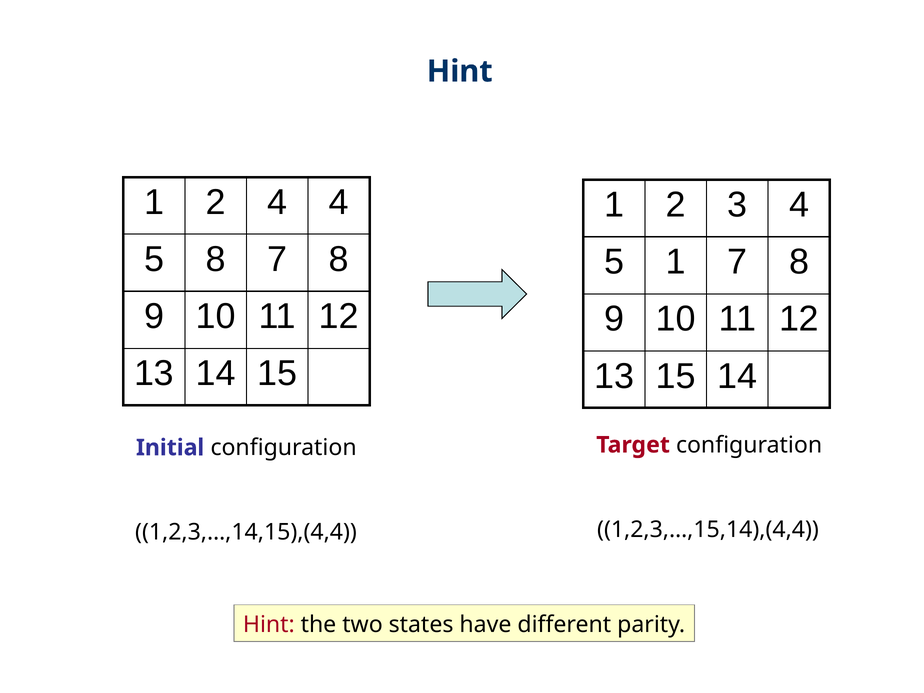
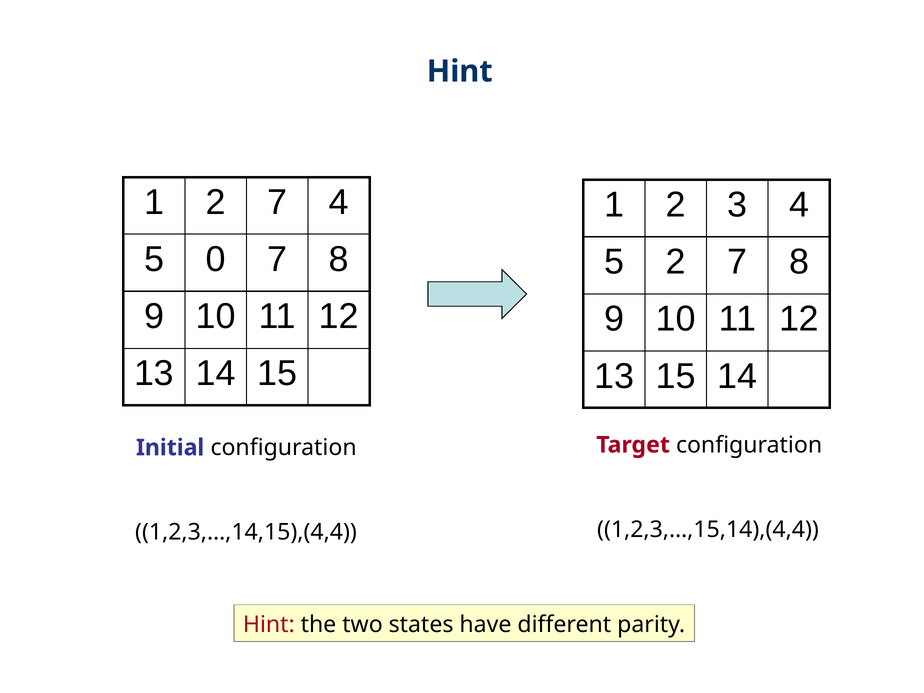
1 2 4: 4 -> 7
5 8: 8 -> 0
5 1: 1 -> 2
